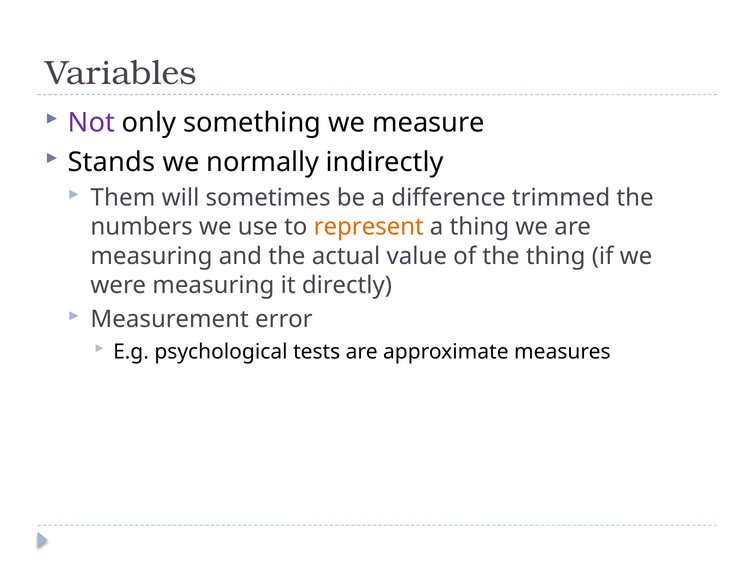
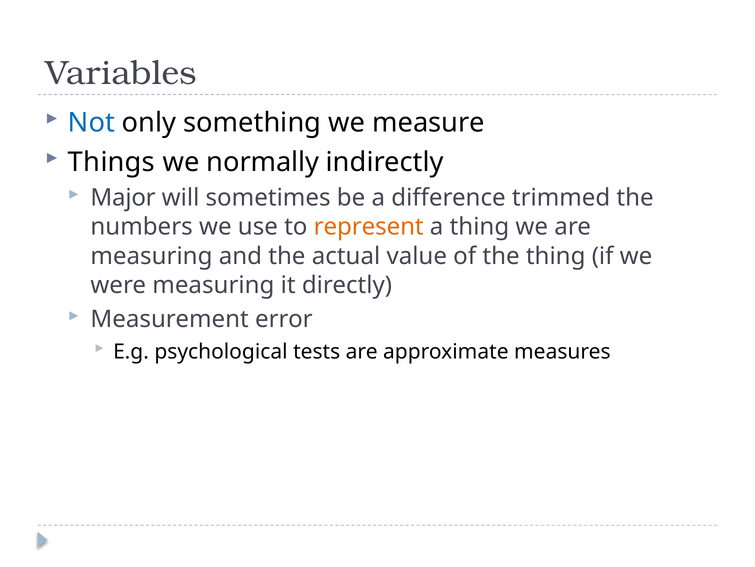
Not colour: purple -> blue
Stands: Stands -> Things
Them: Them -> Major
